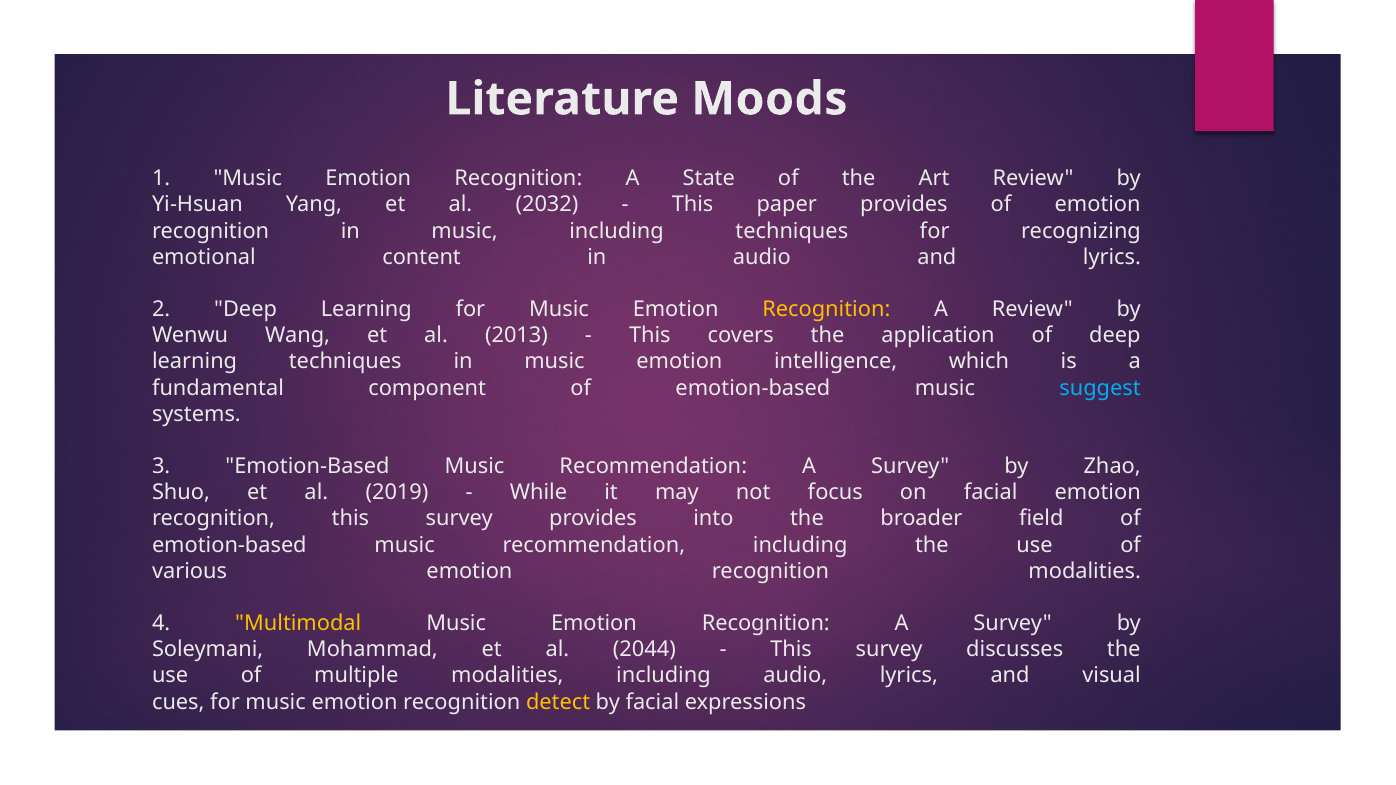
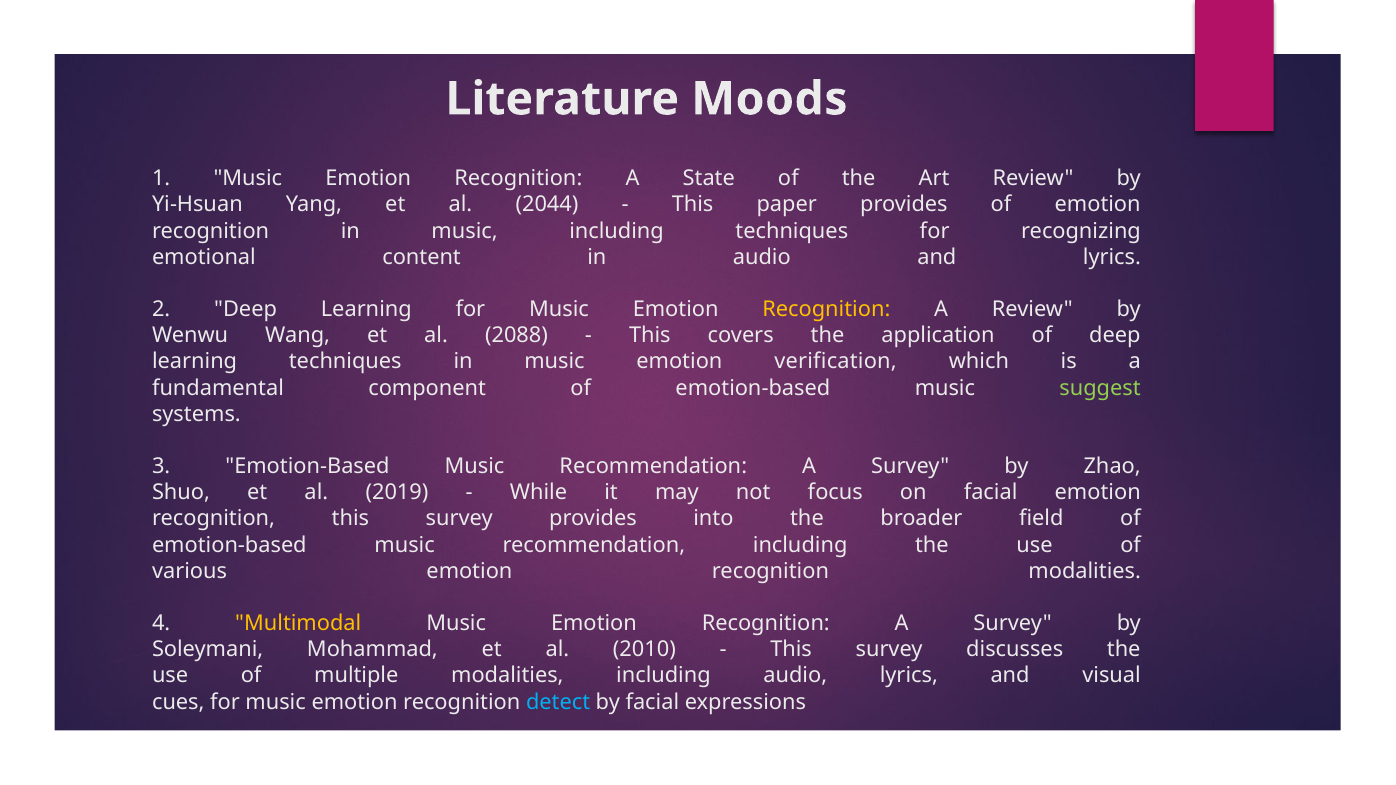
2032: 2032 -> 2044
2013: 2013 -> 2088
intelligence: intelligence -> verification
suggest colour: light blue -> light green
2044: 2044 -> 2010
detect colour: yellow -> light blue
